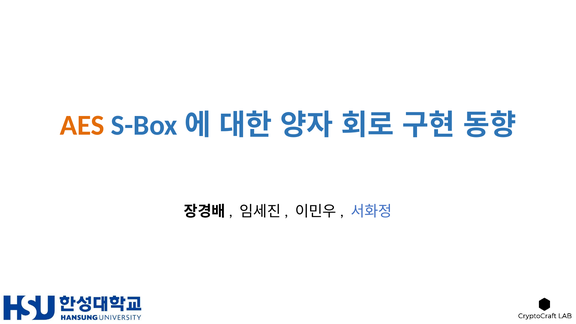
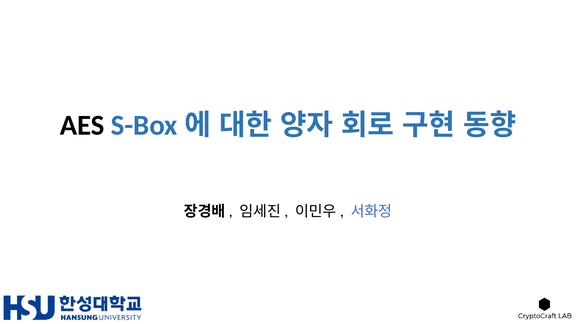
AES colour: orange -> black
